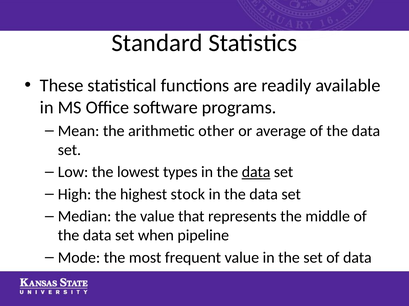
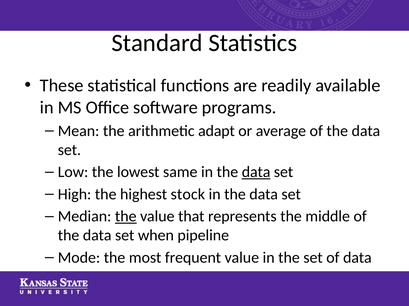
other: other -> adapt
types: types -> same
the at (126, 217) underline: none -> present
